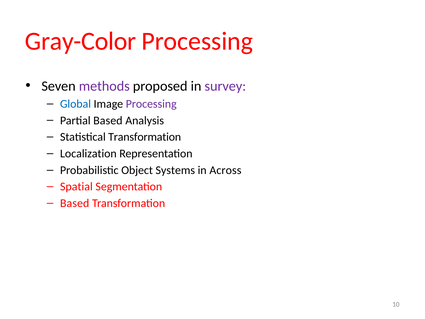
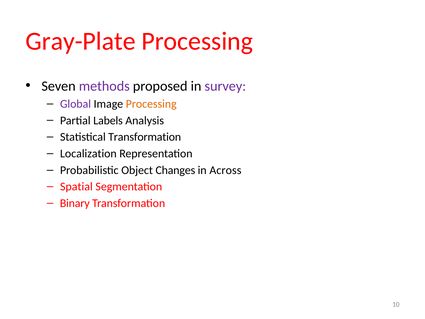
Gray-Color: Gray-Color -> Gray-Plate
Global colour: blue -> purple
Processing at (151, 104) colour: purple -> orange
Partial Based: Based -> Labels
Systems: Systems -> Changes
Based at (75, 203): Based -> Binary
